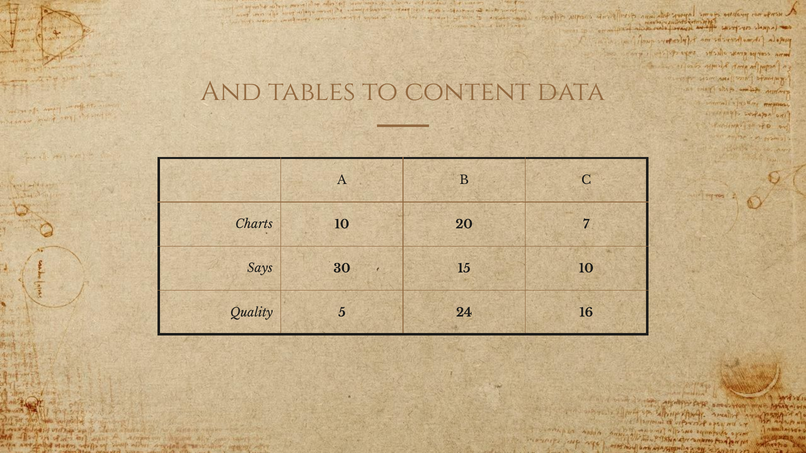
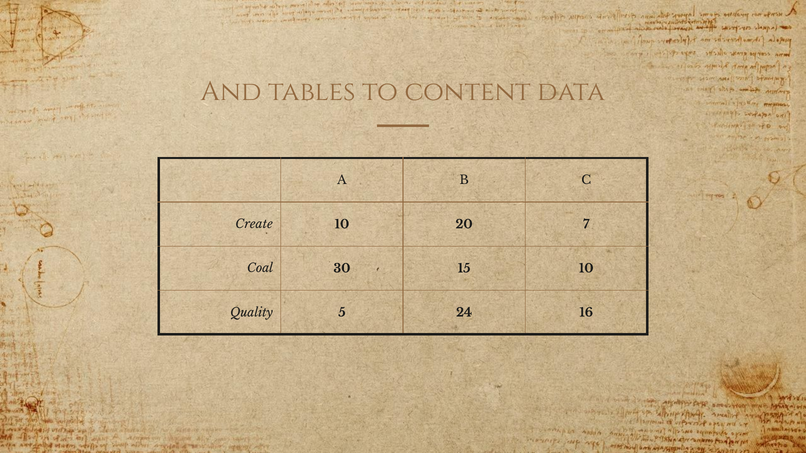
Charts: Charts -> Create
Says: Says -> Coal
